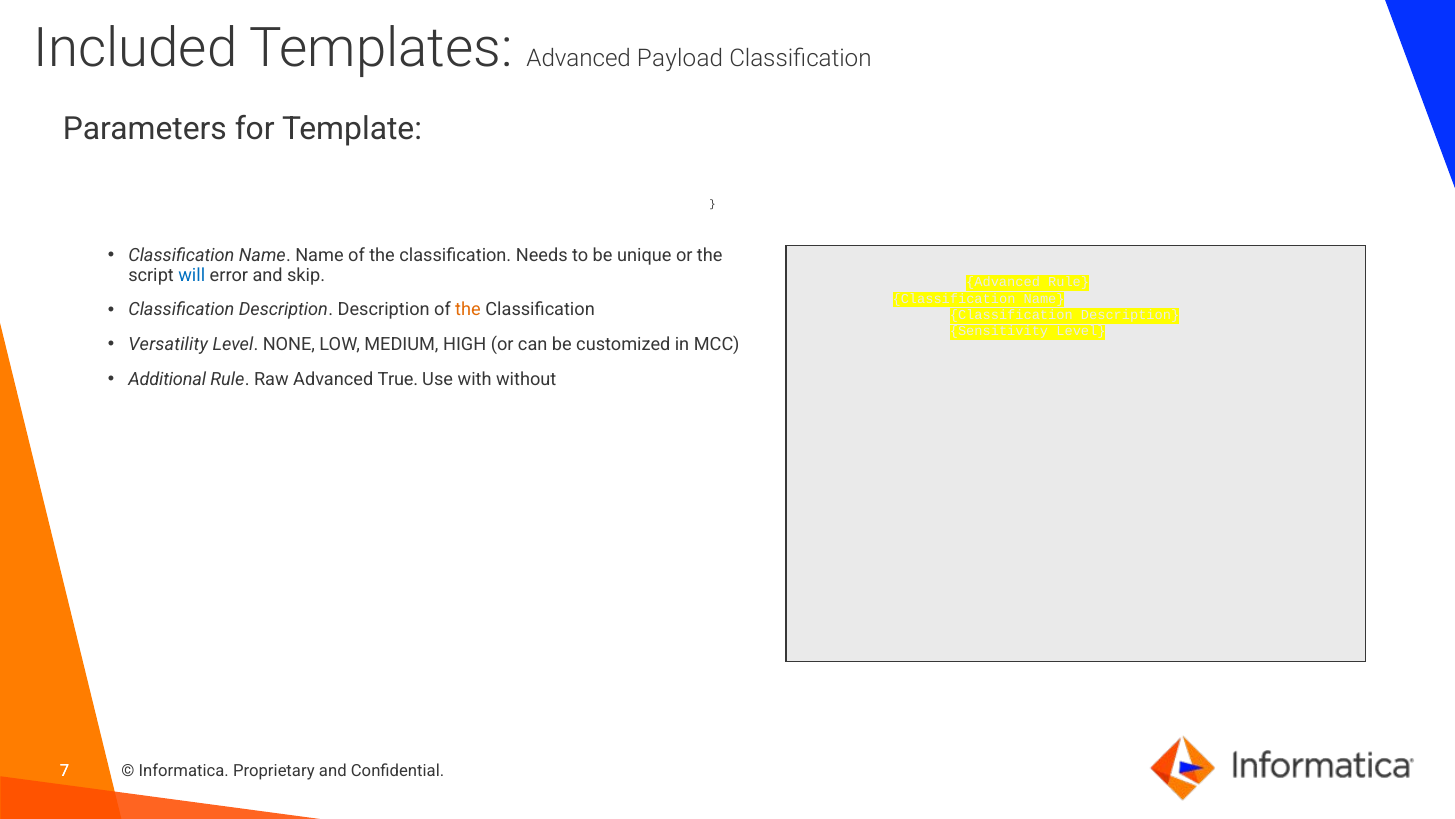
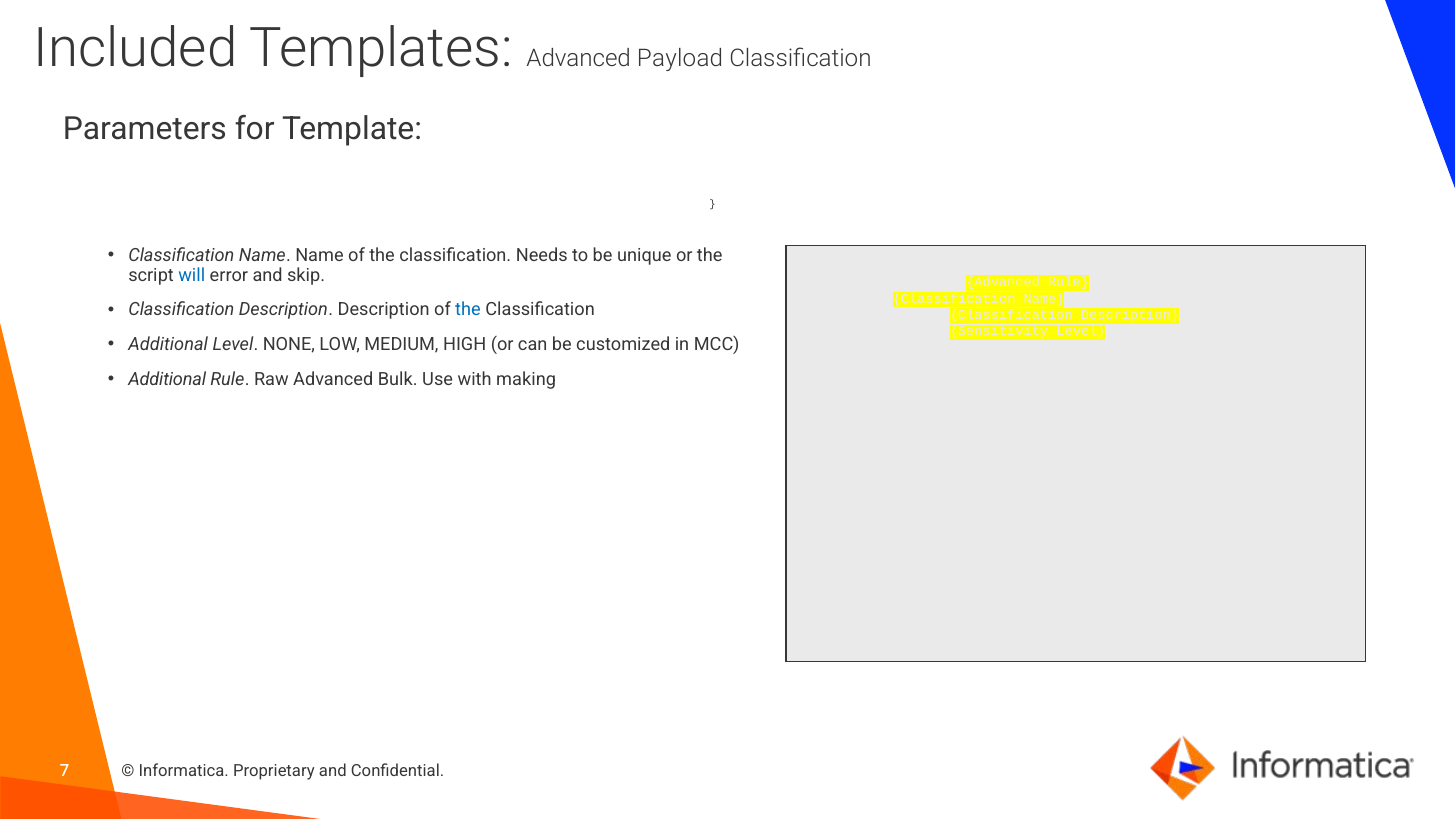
the at (468, 310) colour: orange -> blue
Versatility at (168, 345): Versatility -> Additional
True: True -> Bulk
without: without -> making
